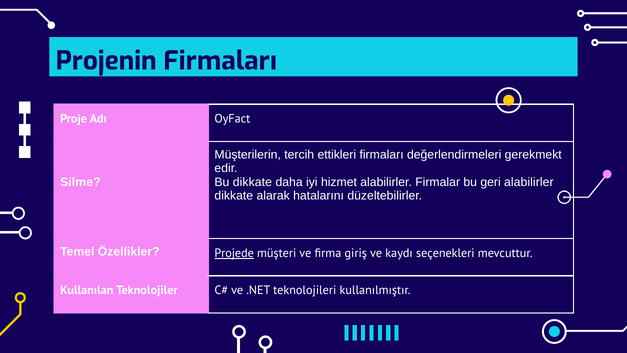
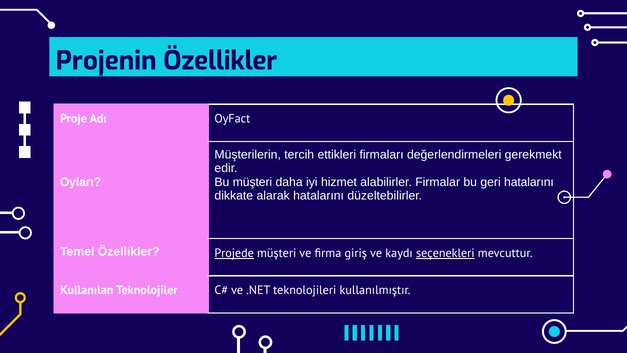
Projenin Firmaları: Firmaları -> Özellikler
Silme: Silme -> Oyları
Bu dikkate: dikkate -> müşteri
geri alabilirler: alabilirler -> hatalarını
seçenekleri underline: none -> present
